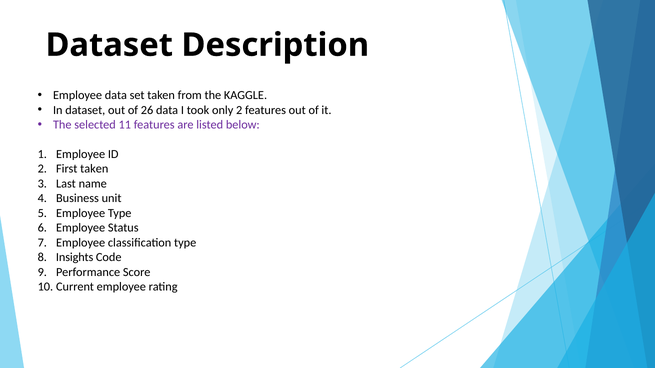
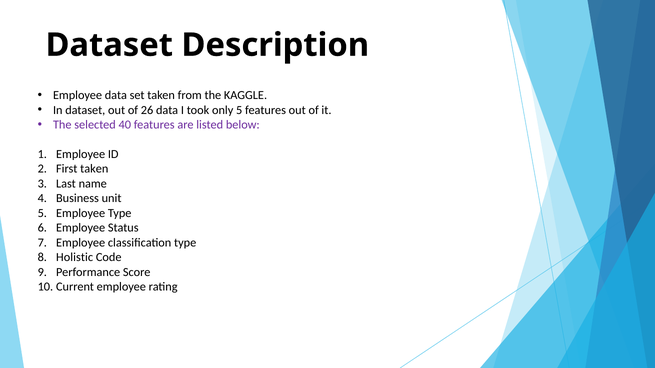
only 2: 2 -> 5
11: 11 -> 40
Insights: Insights -> Holistic
